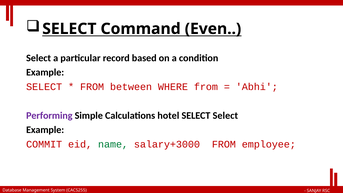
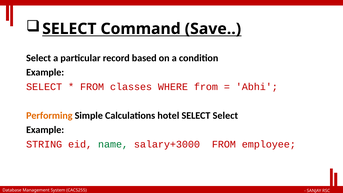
Even: Even -> Save
between: between -> classes
Performing colour: purple -> orange
COMMIT: COMMIT -> STRING
